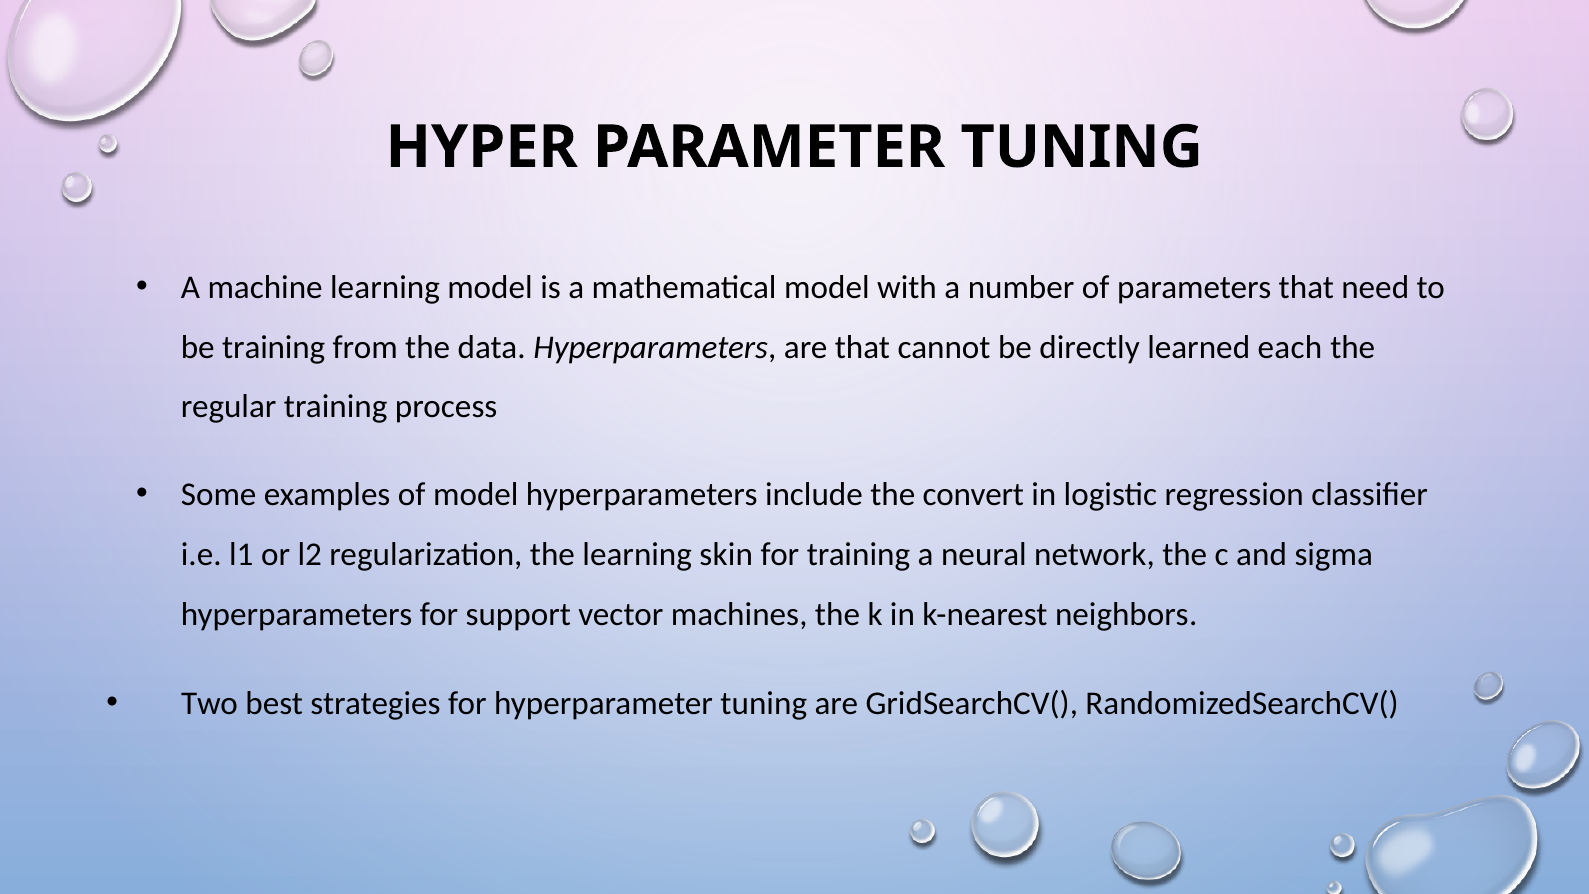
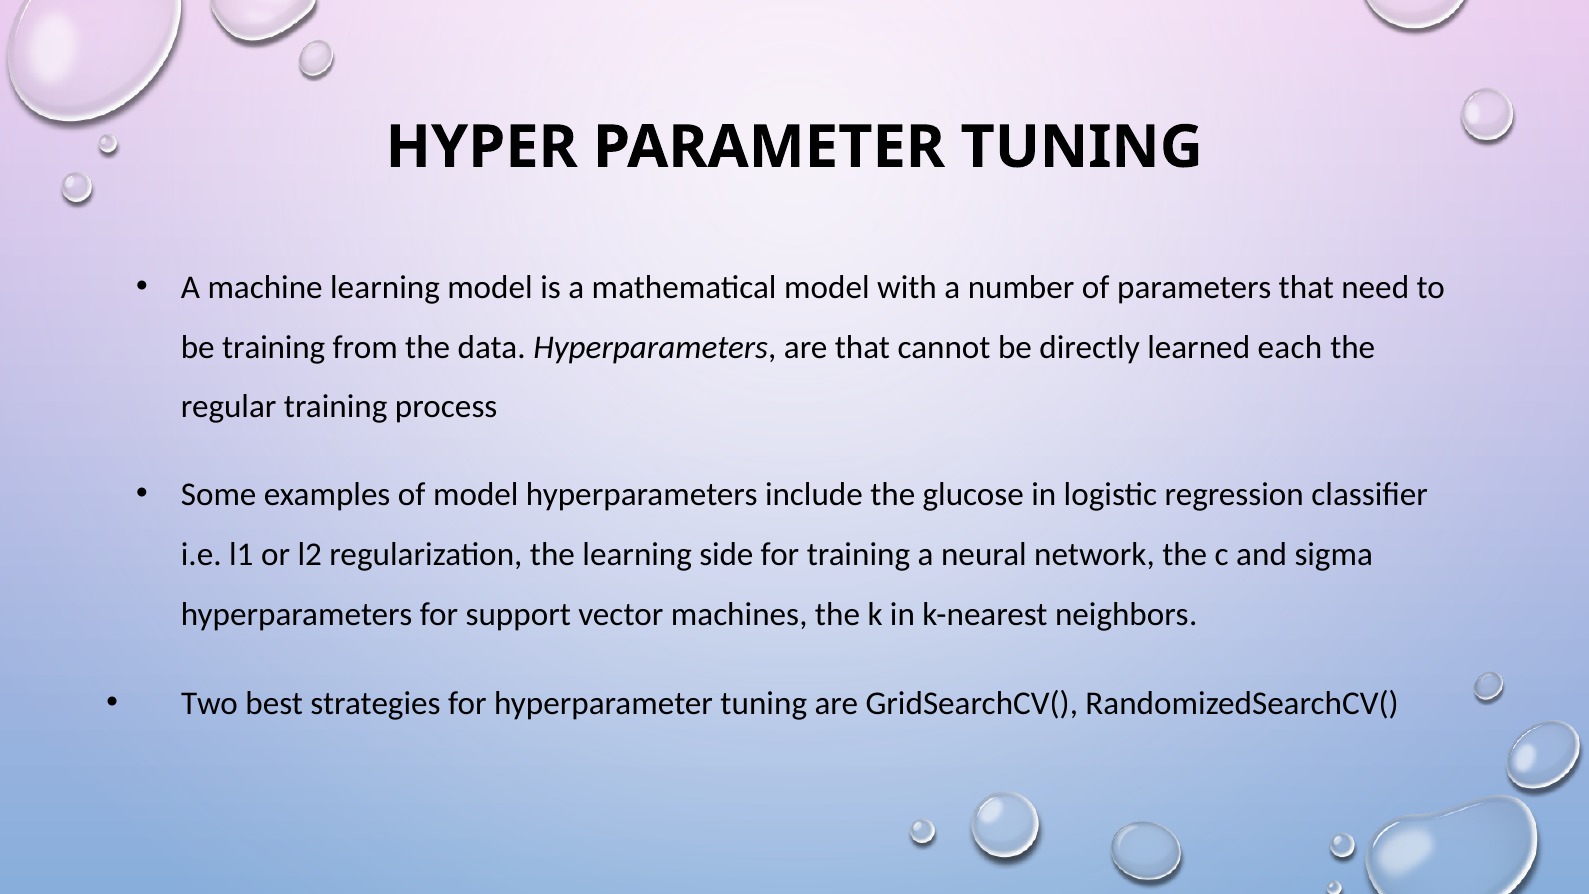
convert: convert -> glucose
skin: skin -> side
